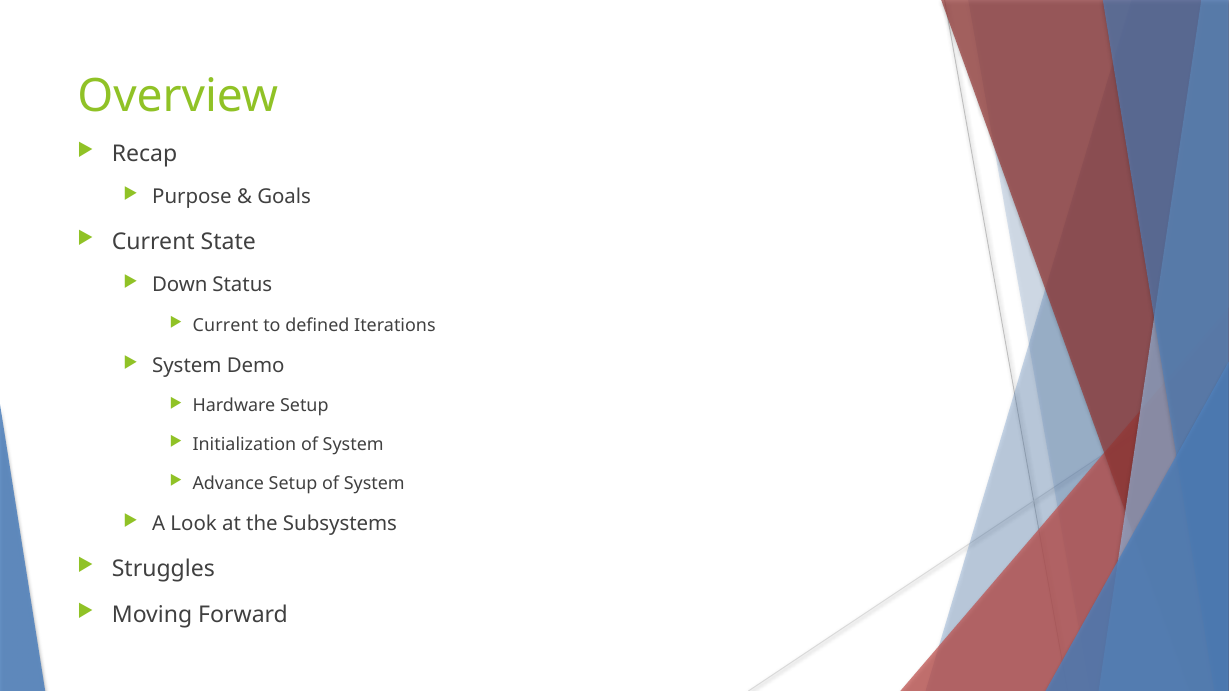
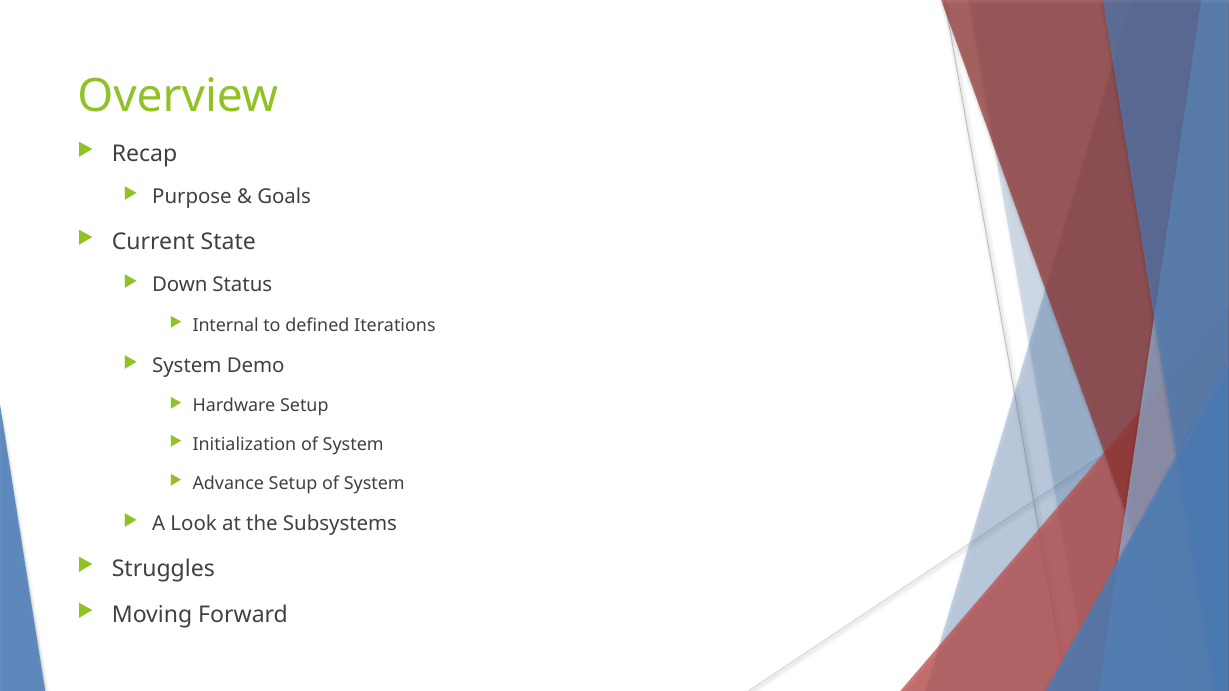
Current at (225, 325): Current -> Internal
